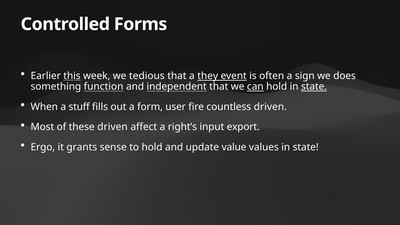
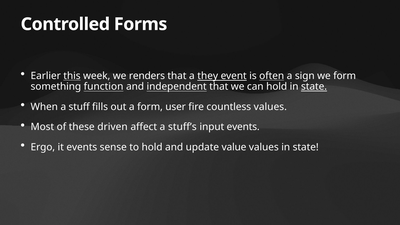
tedious: tedious -> renders
often underline: none -> present
we does: does -> form
can underline: present -> none
countless driven: driven -> values
right’s: right’s -> stuff’s
input export: export -> events
it grants: grants -> events
